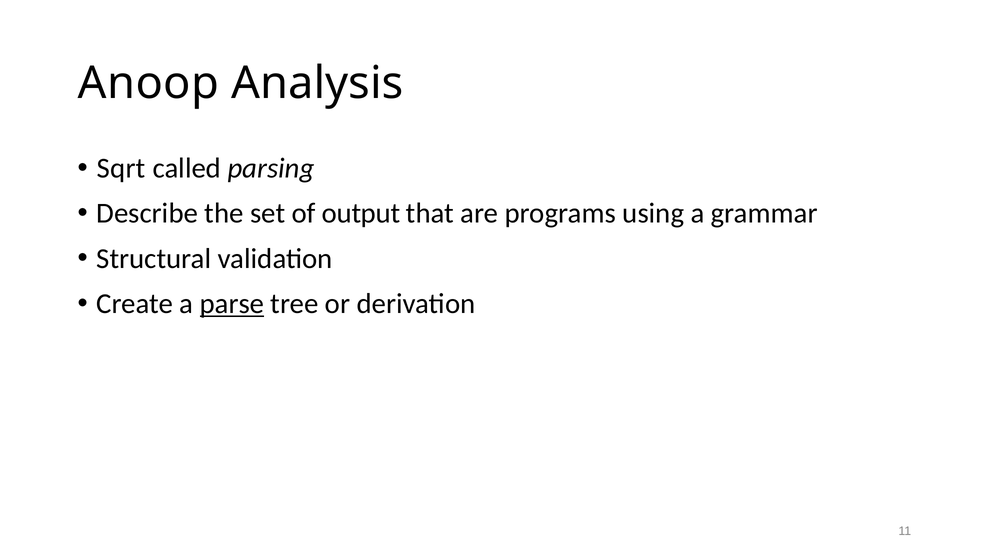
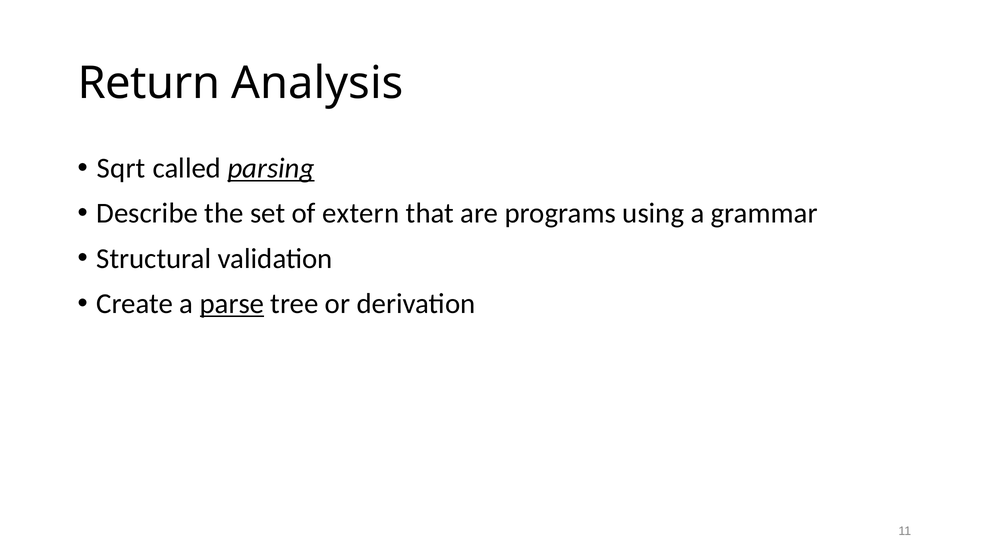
Anoop: Anoop -> Return
parsing underline: none -> present
output: output -> extern
